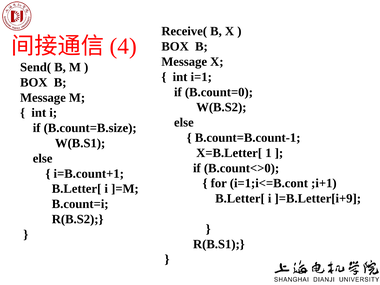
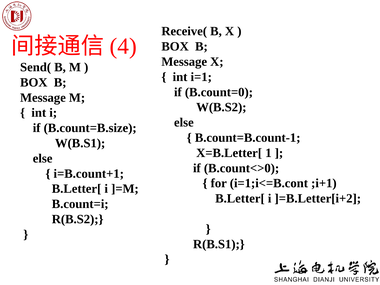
]=B.Letter[i+9: ]=B.Letter[i+9 -> ]=B.Letter[i+2
